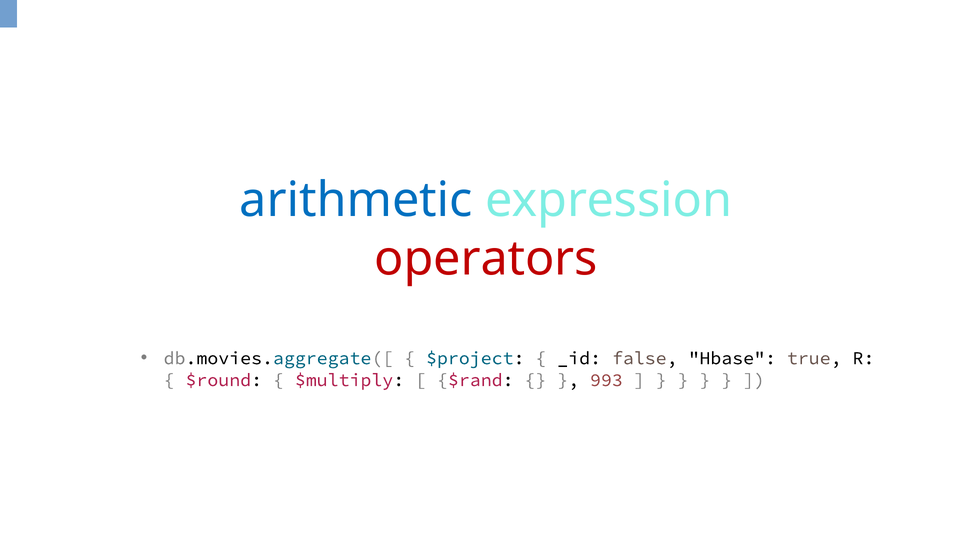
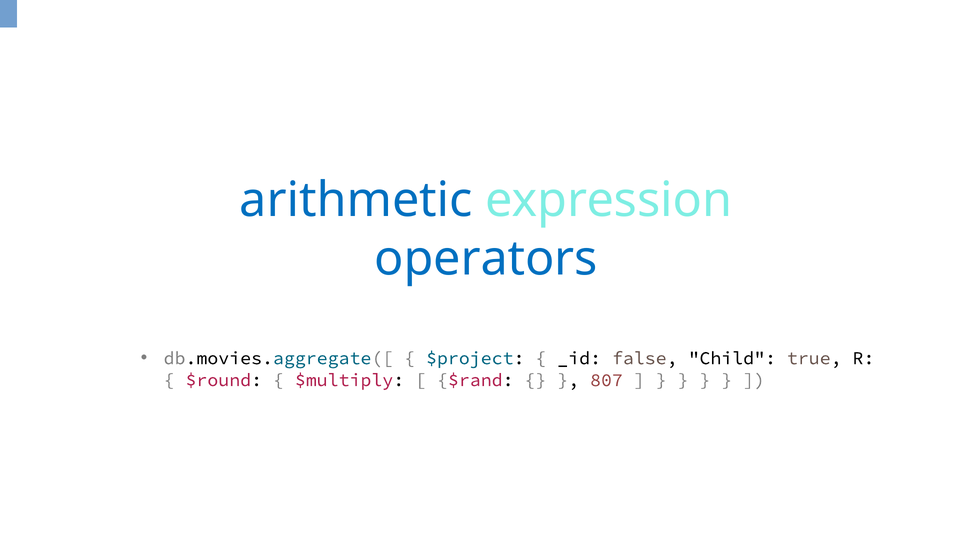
operators colour: red -> blue
Hbase: Hbase -> Child
993: 993 -> 807
